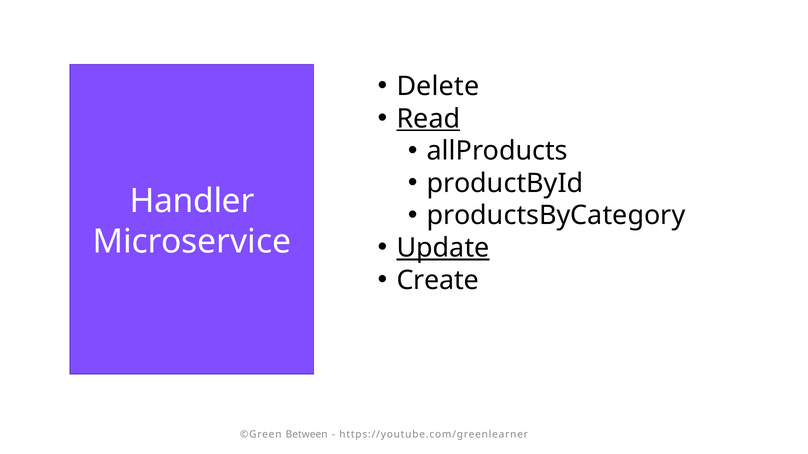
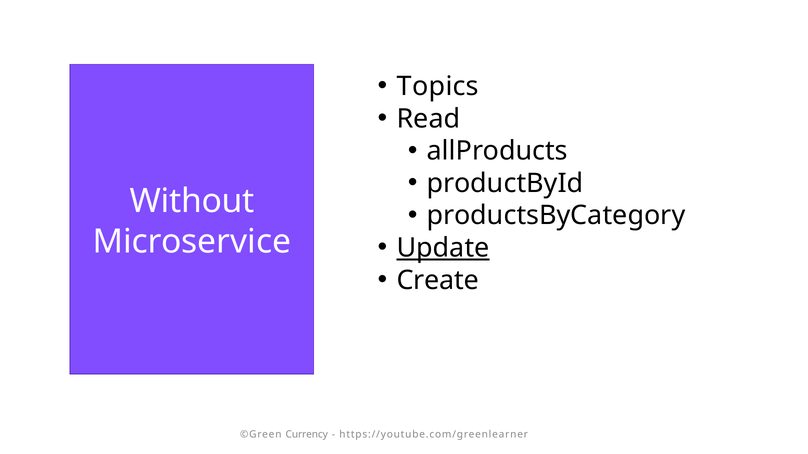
Delete: Delete -> Topics
Read underline: present -> none
Handler: Handler -> Without
Between: Between -> Currency
